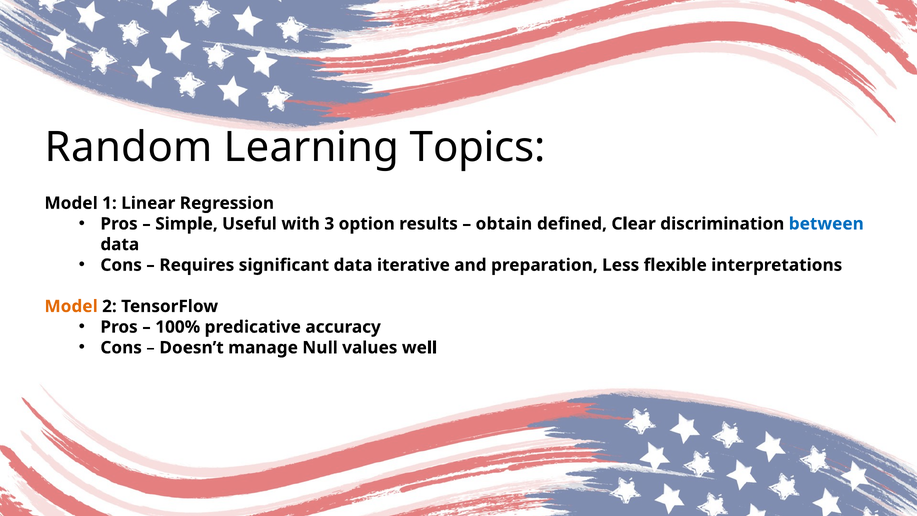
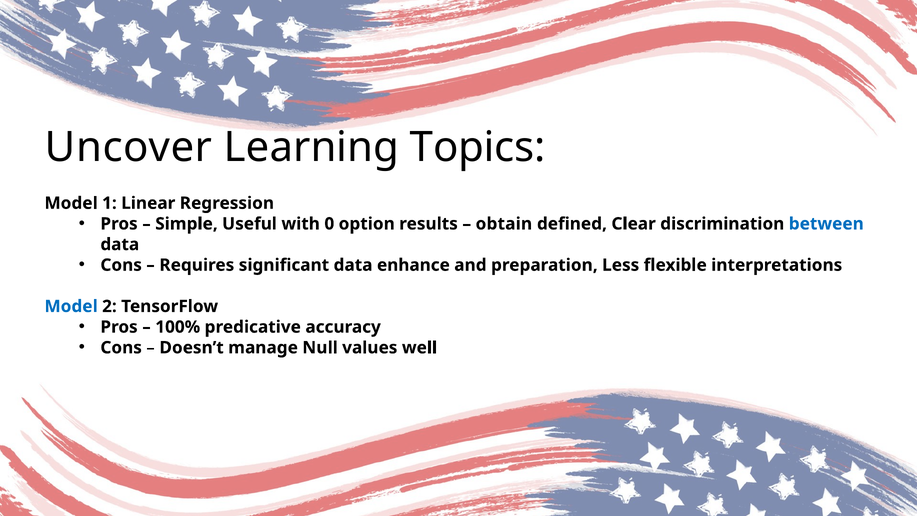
Random: Random -> Uncover
3: 3 -> 0
iterative: iterative -> enhance
Model at (71, 306) colour: orange -> blue
